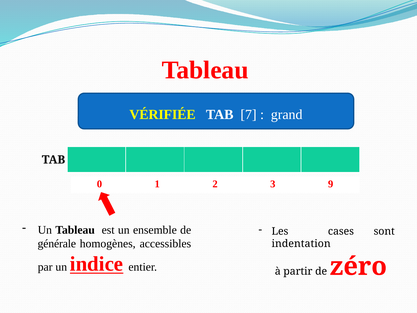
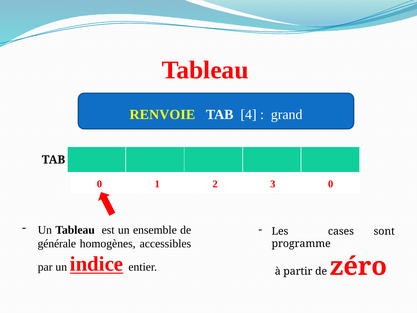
VÉRIFIÉE: VÉRIFIÉE -> RENVOIE
7: 7 -> 4
3 9: 9 -> 0
indentation: indentation -> programme
